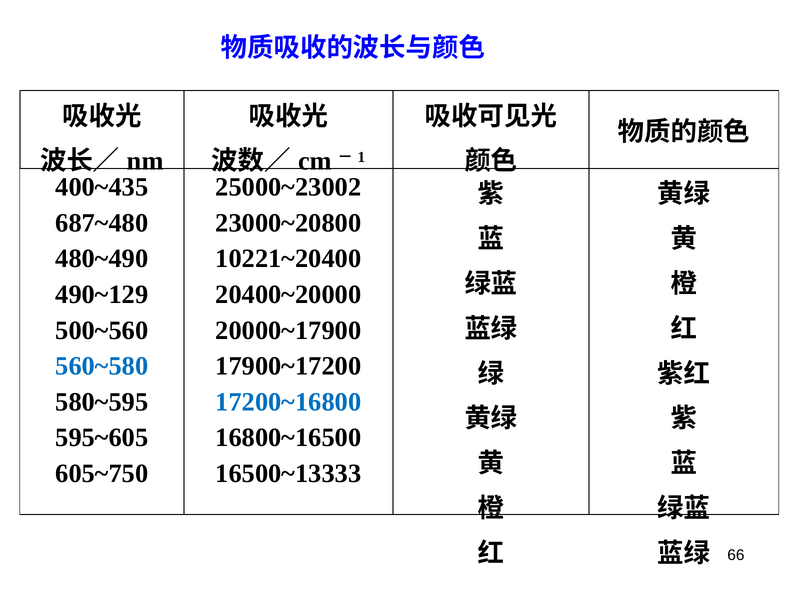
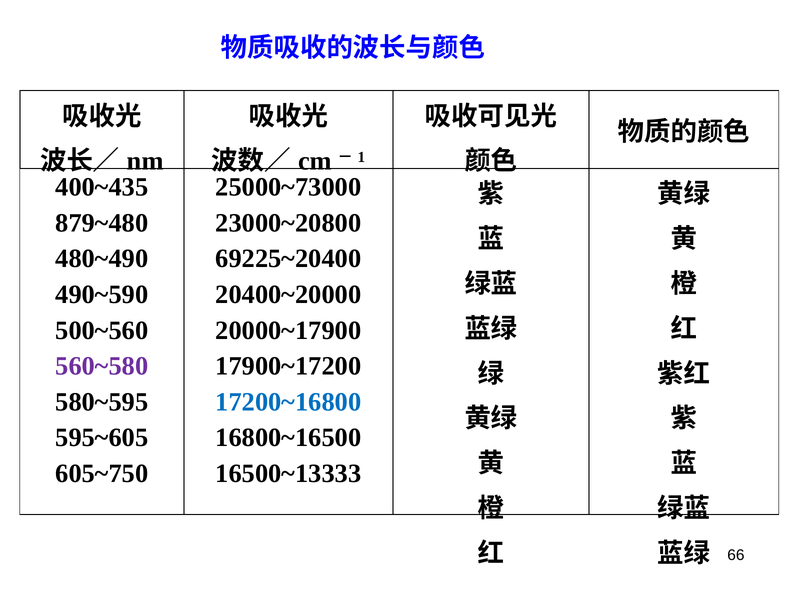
25000~23002: 25000~23002 -> 25000~73000
687~480: 687~480 -> 879~480
10221~20400: 10221~20400 -> 69225~20400
490~129: 490~129 -> 490~590
560~580 colour: blue -> purple
